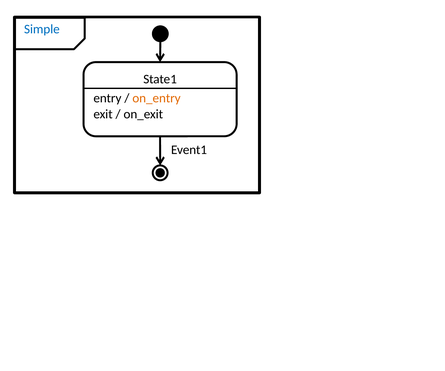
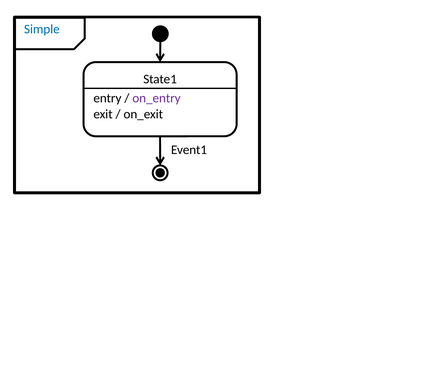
on_entry colour: orange -> purple
